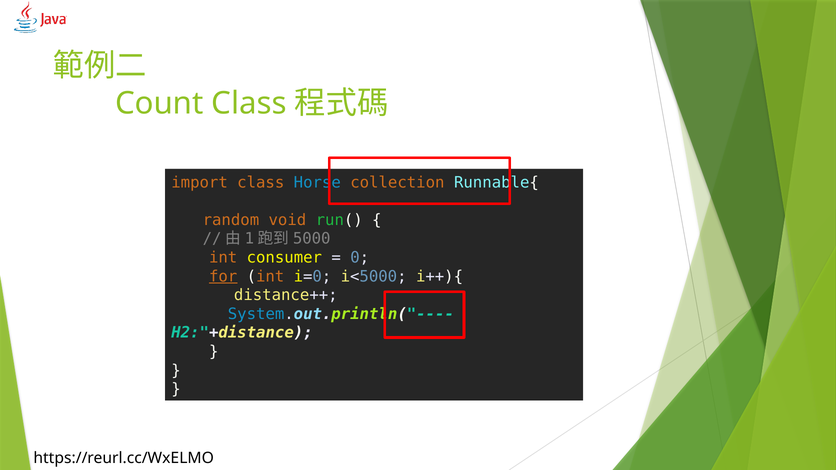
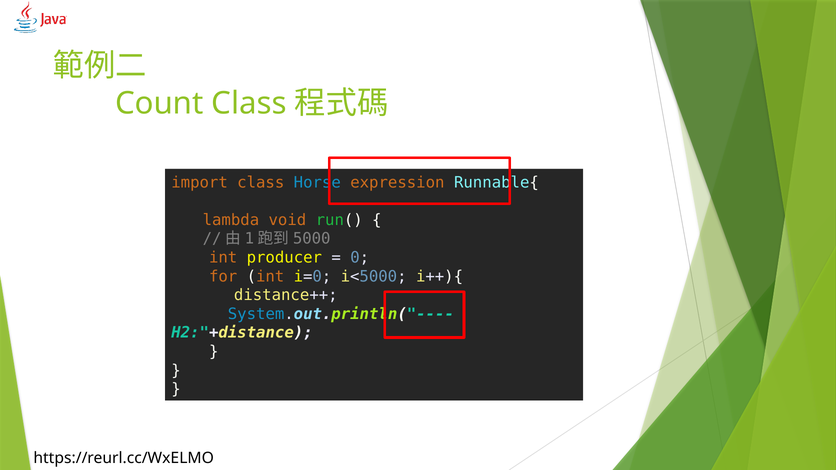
collection: collection -> expression
random: random -> lambda
consumer: consumer -> producer
for underline: present -> none
